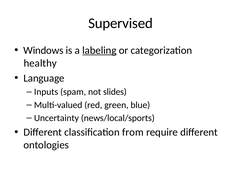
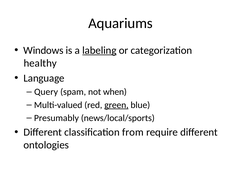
Supervised: Supervised -> Aquariums
Inputs: Inputs -> Query
slides: slides -> when
green underline: none -> present
Uncertainty: Uncertainty -> Presumably
